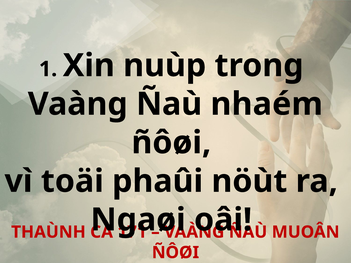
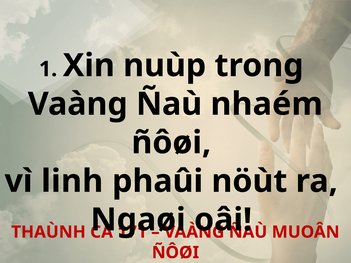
toäi: toäi -> linh
